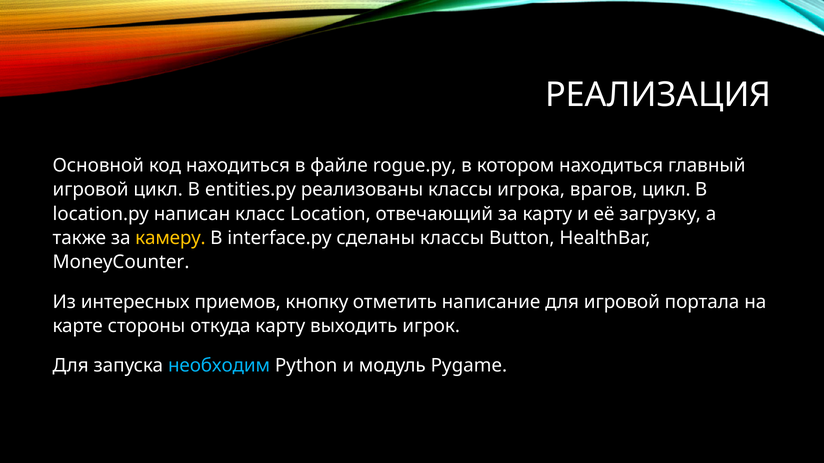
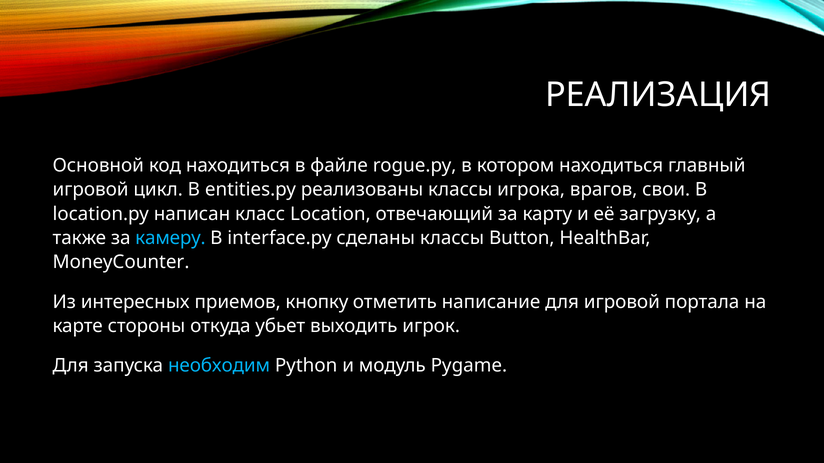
врагов цикл: цикл -> свои
камеру colour: yellow -> light blue
откуда карту: карту -> убьет
